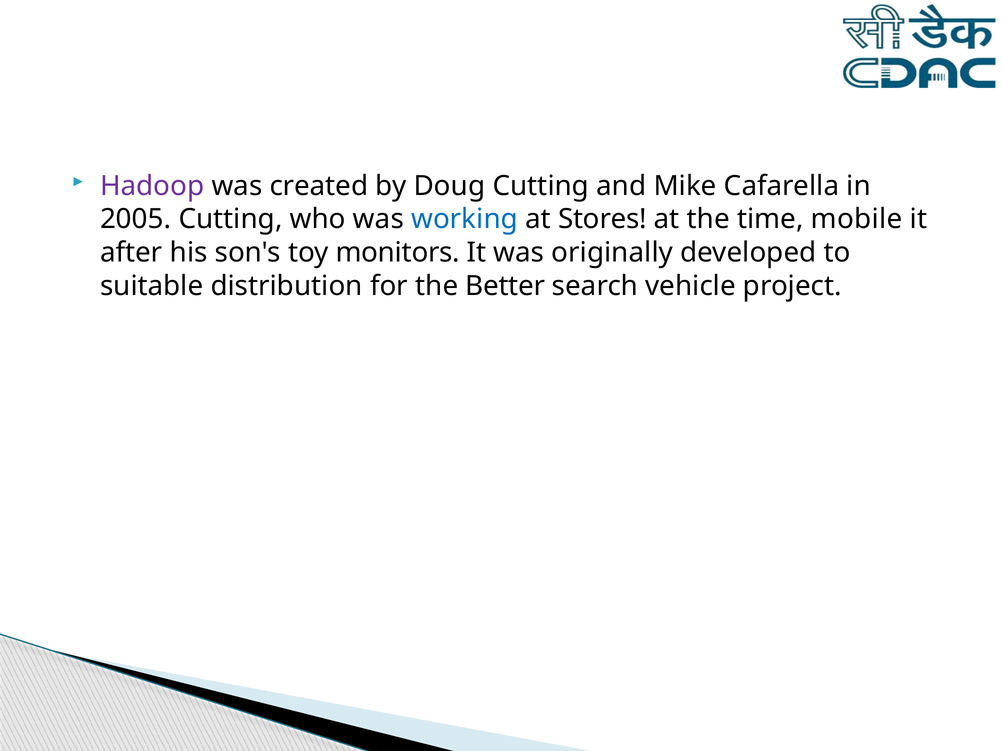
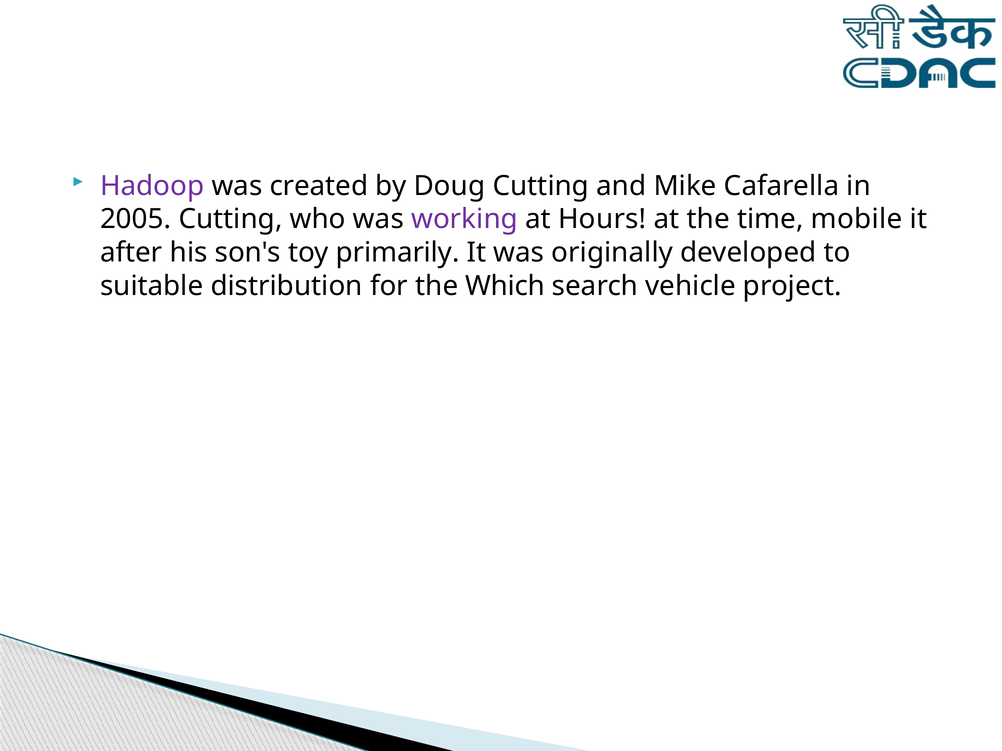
working colour: blue -> purple
Stores: Stores -> Hours
monitors: monitors -> primarily
Better: Better -> Which
